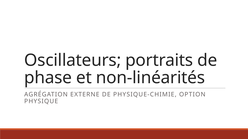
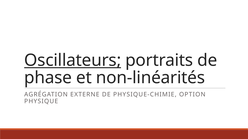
Oscillateurs underline: none -> present
